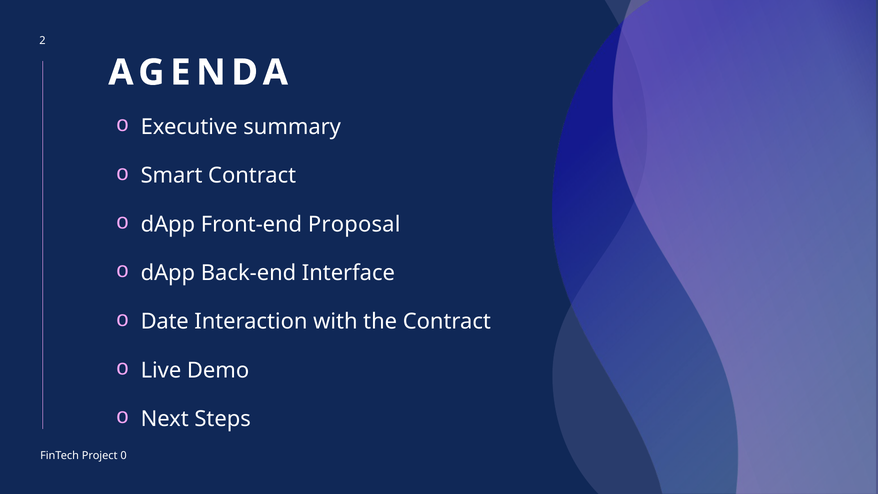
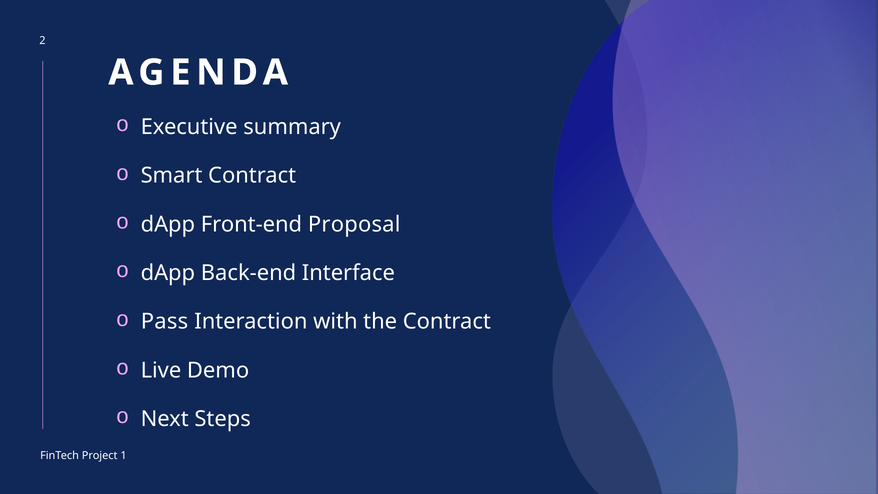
Date: Date -> Pass
0: 0 -> 1
